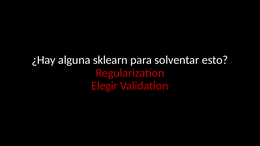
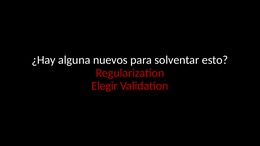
sklearn: sklearn -> nuevos
